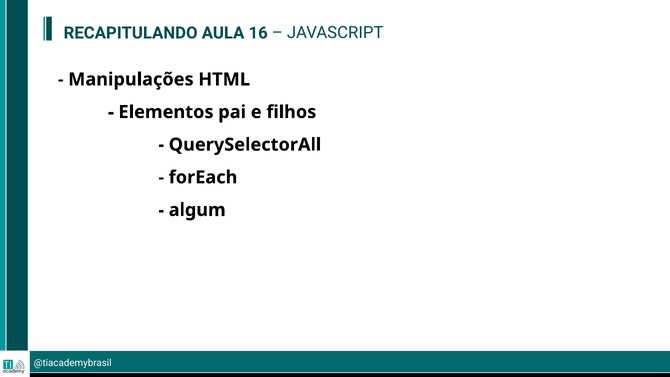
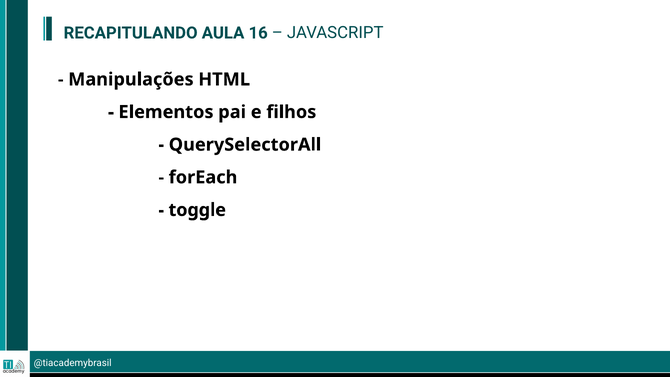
algum: algum -> toggle
